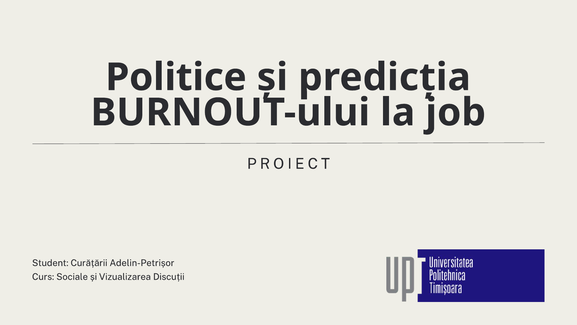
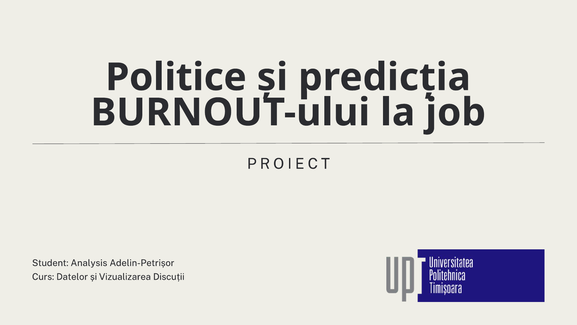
Curățării: Curățării -> Analysis
Sociale: Sociale -> Datelor
